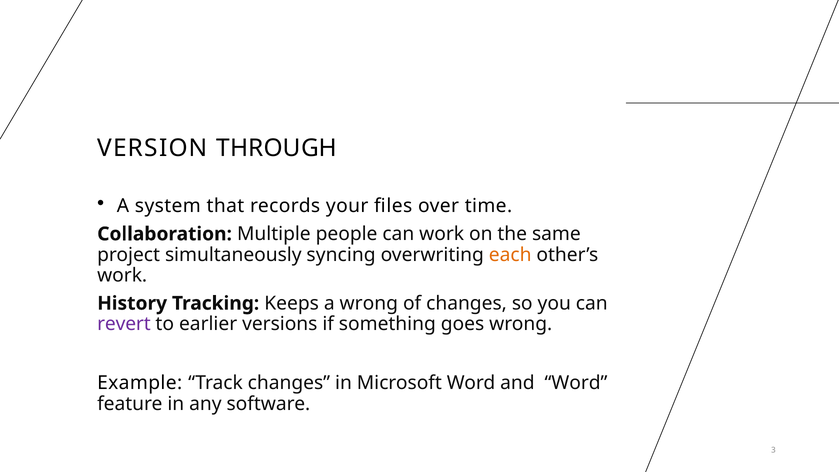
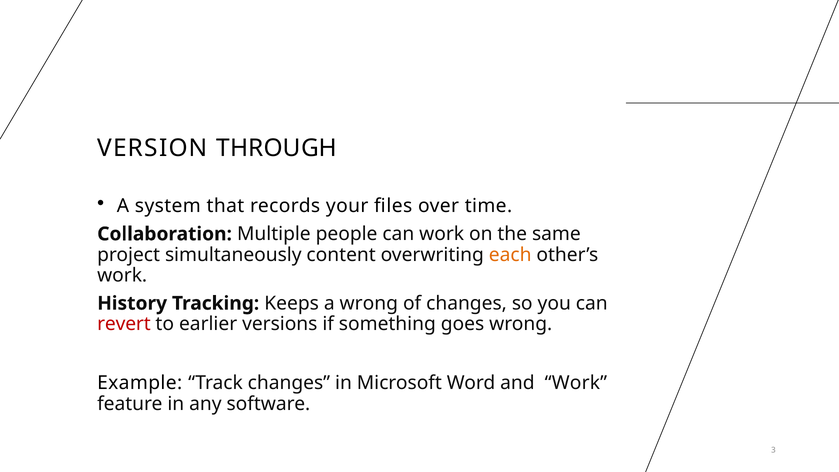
syncing: syncing -> content
revert colour: purple -> red
and Word: Word -> Work
